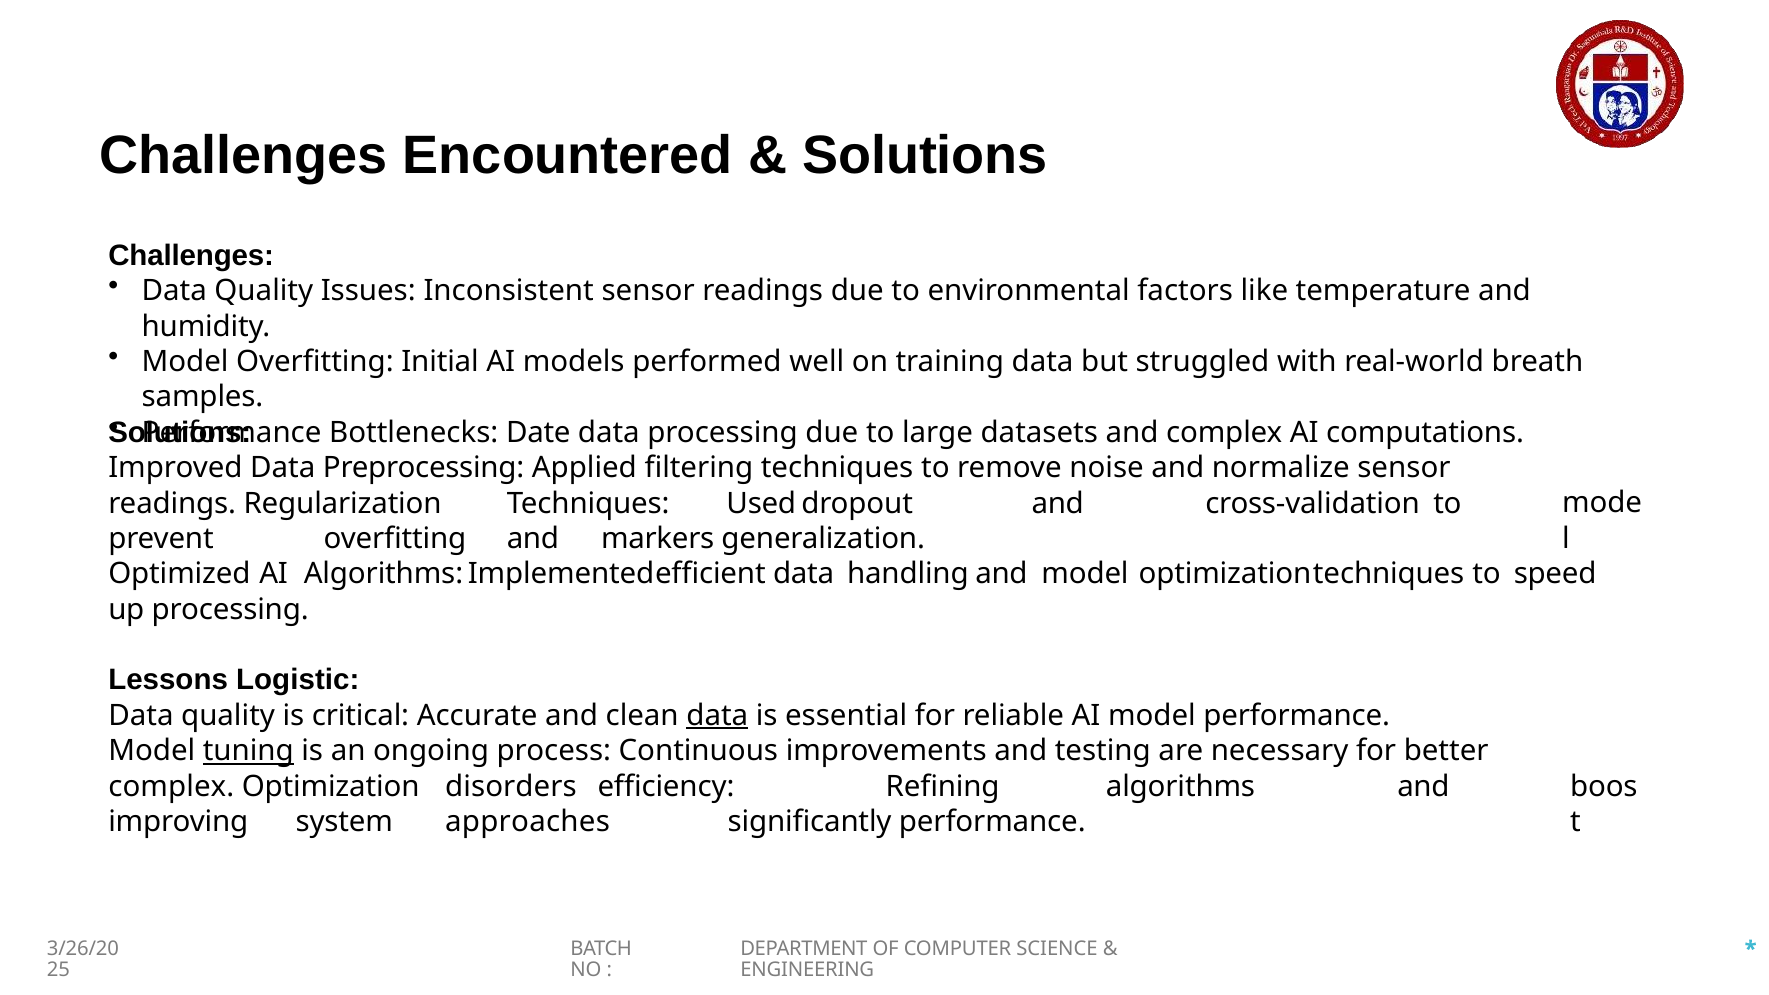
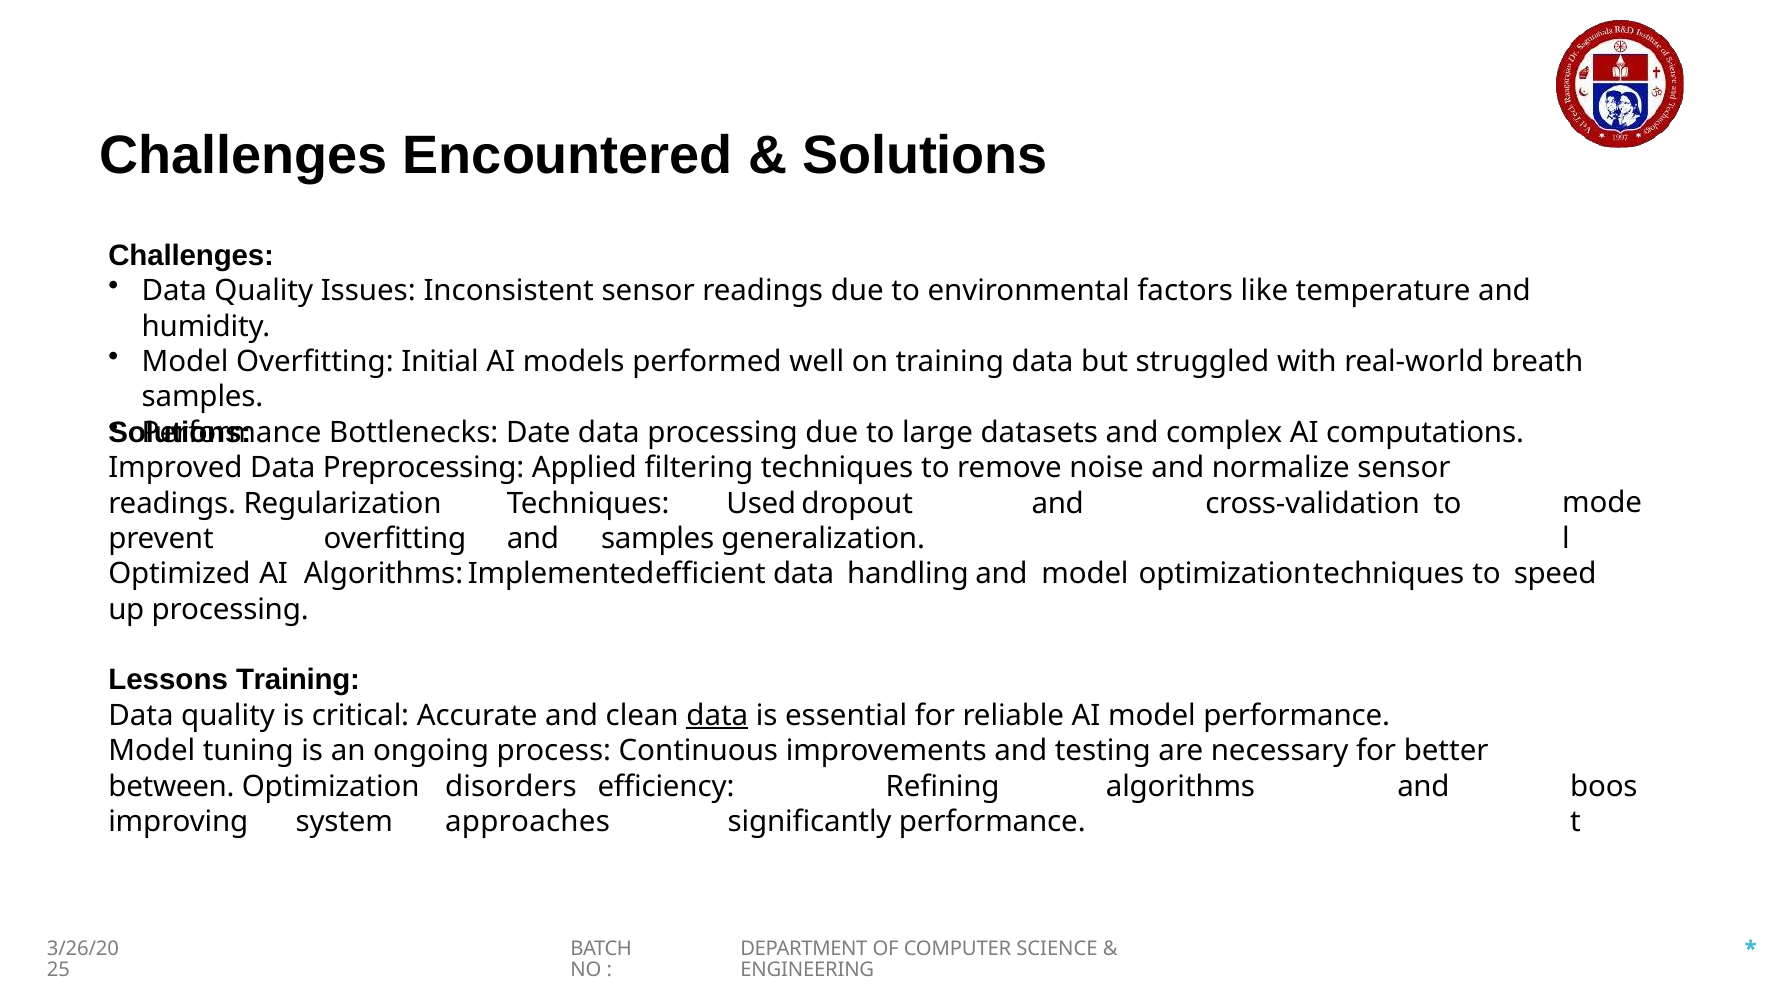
and markers: markers -> samples
Lessons Logistic: Logistic -> Training
tuning underline: present -> none
complex at (171, 786): complex -> between
